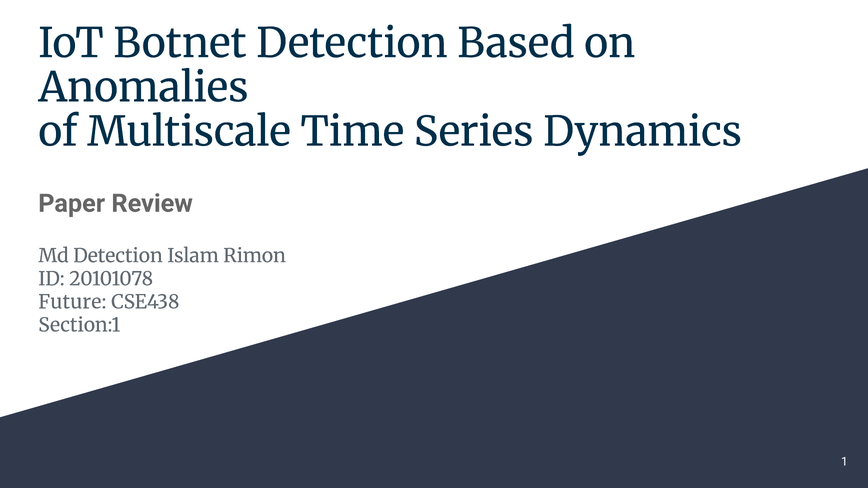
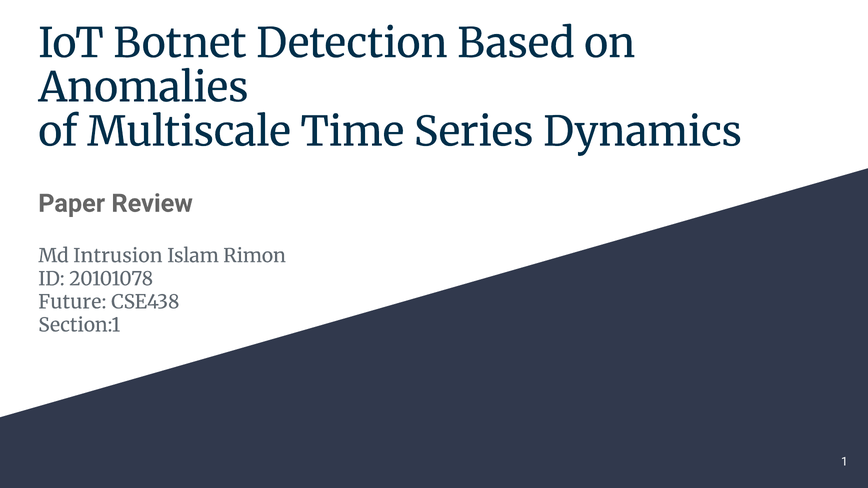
Md Detection: Detection -> Intrusion
